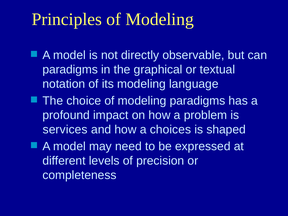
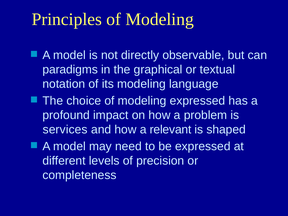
modeling paradigms: paradigms -> expressed
choices: choices -> relevant
